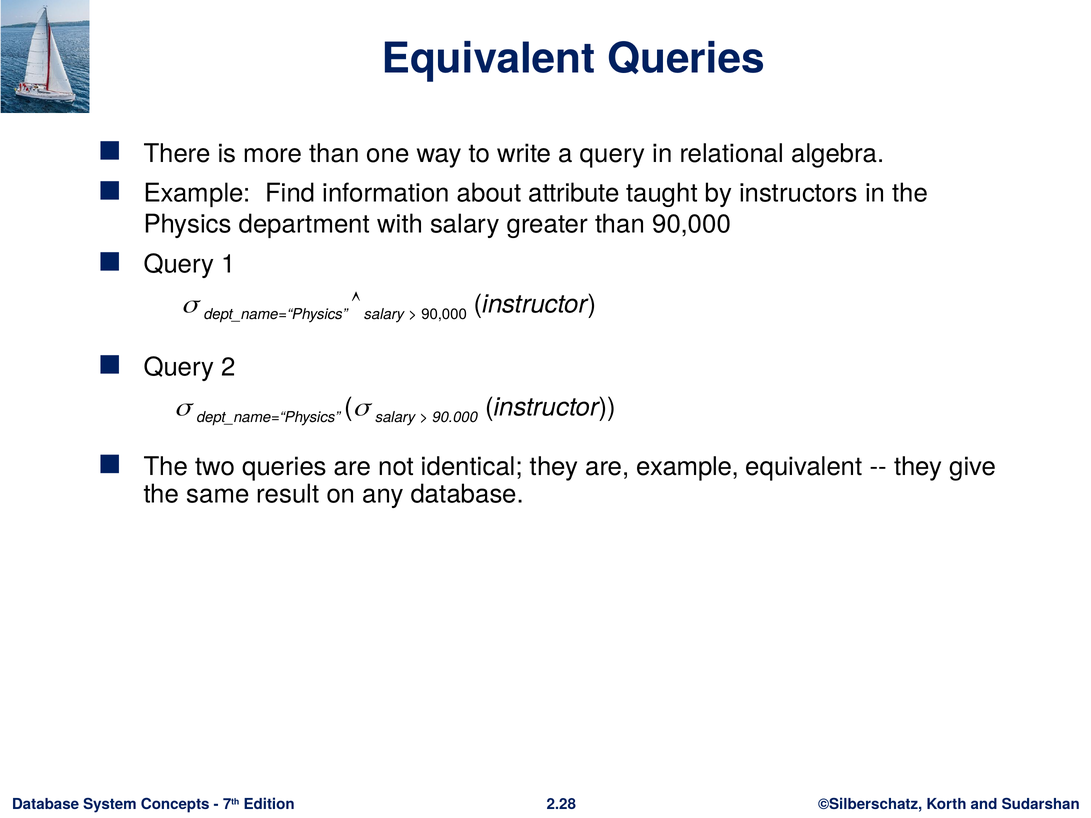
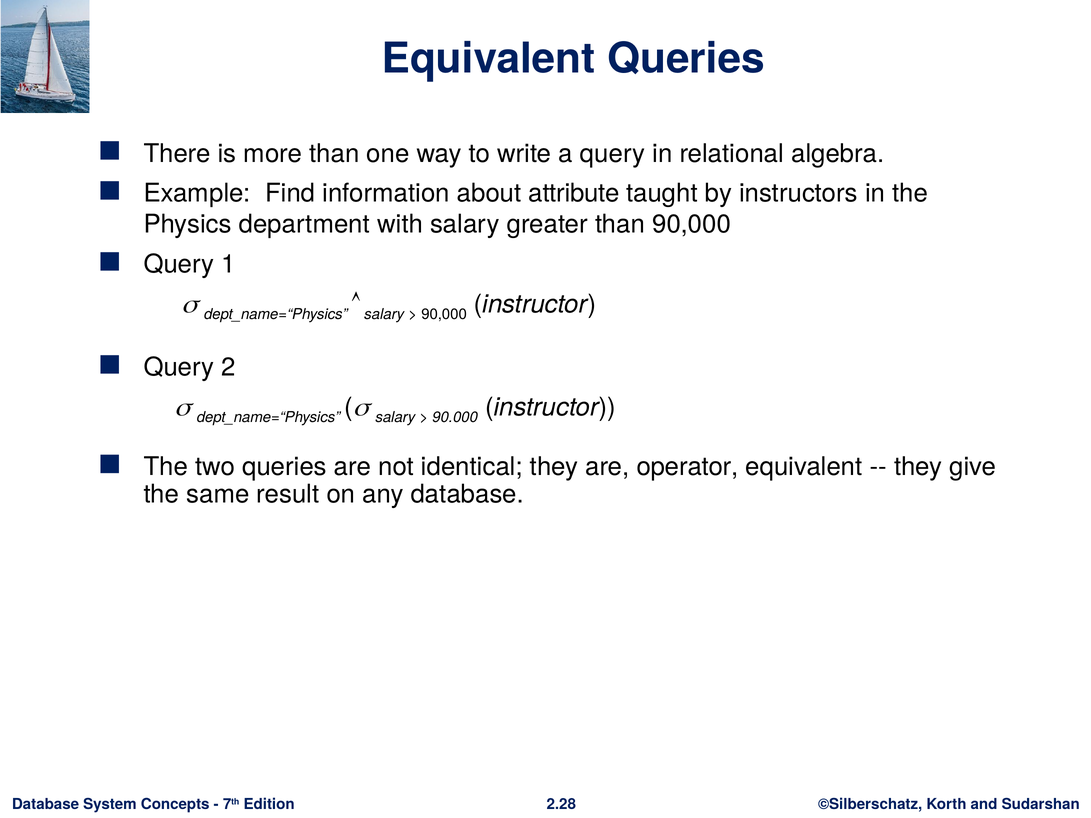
are example: example -> operator
